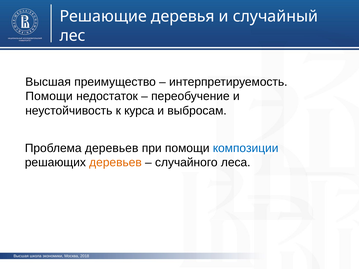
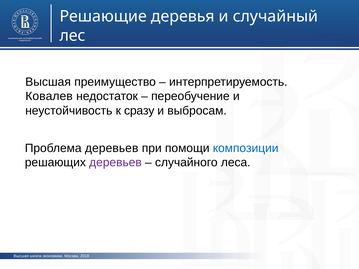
Помощи at (49, 96): Помощи -> Ковалев
курса: курса -> сразу
деревьев at (115, 163) colour: orange -> purple
